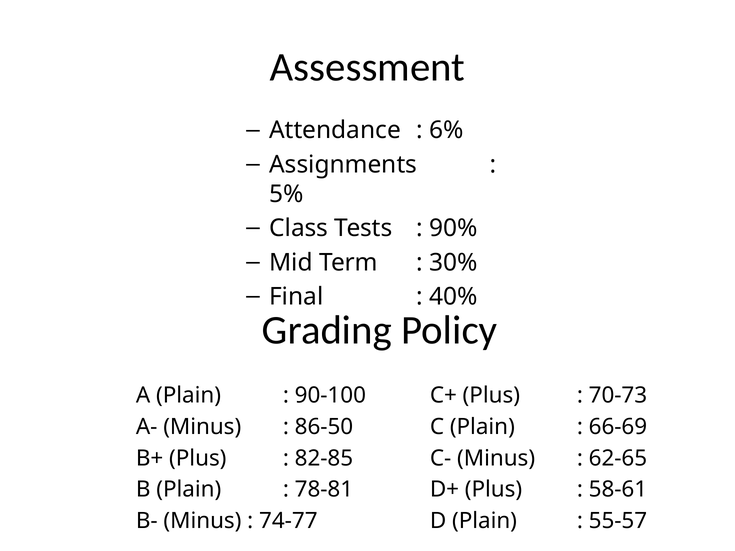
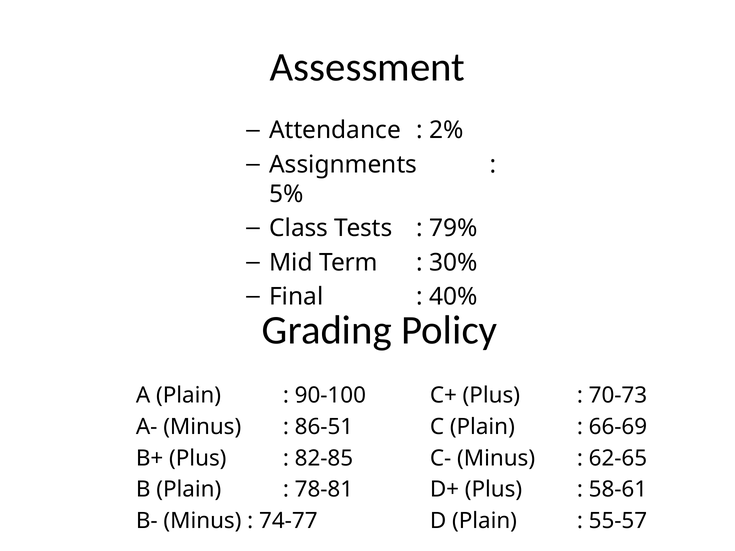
6%: 6% -> 2%
90%: 90% -> 79%
86-50: 86-50 -> 86-51
